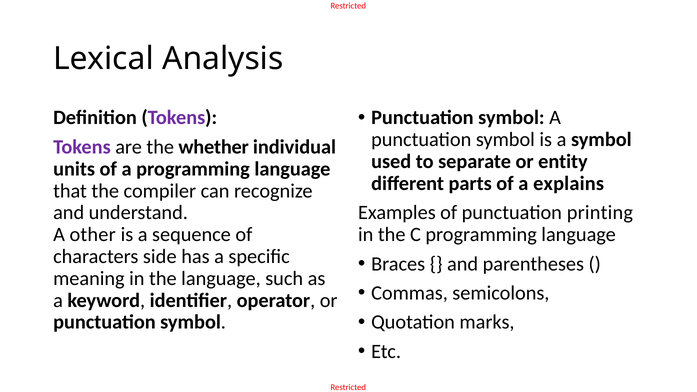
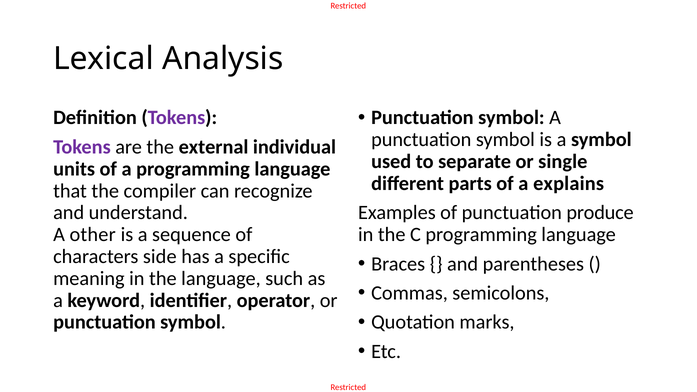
whether: whether -> external
entity: entity -> single
printing: printing -> produce
